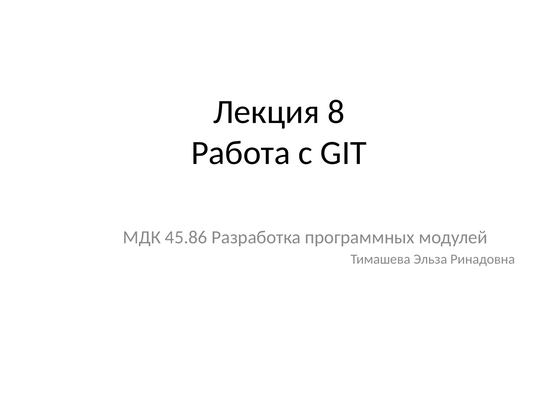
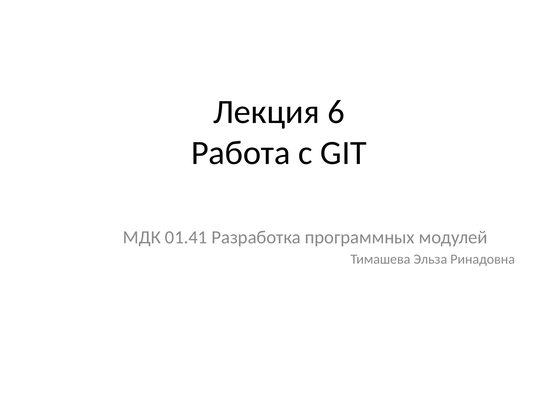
8: 8 -> 6
45.86: 45.86 -> 01.41
